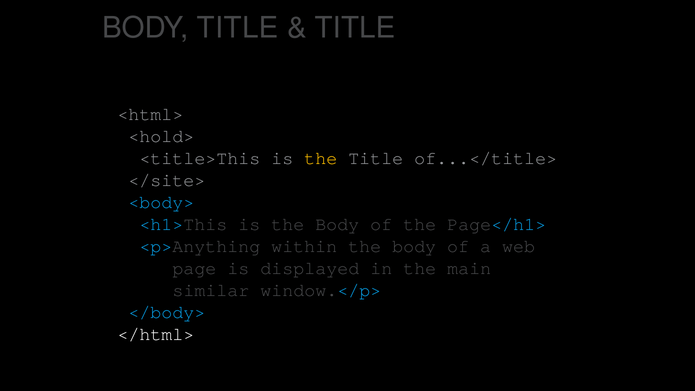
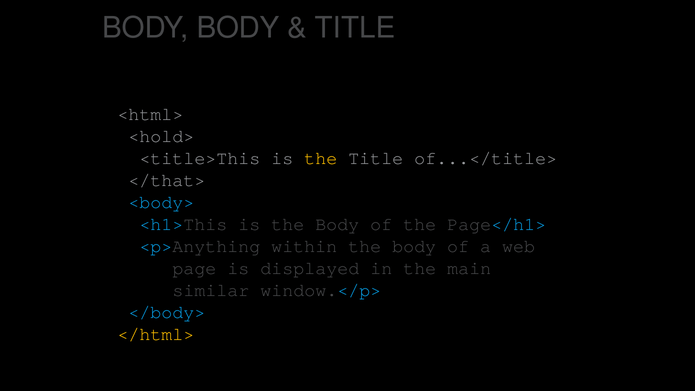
BODY TITLE: TITLE -> BODY
</site>: </site> -> </that>
</html> colour: white -> yellow
